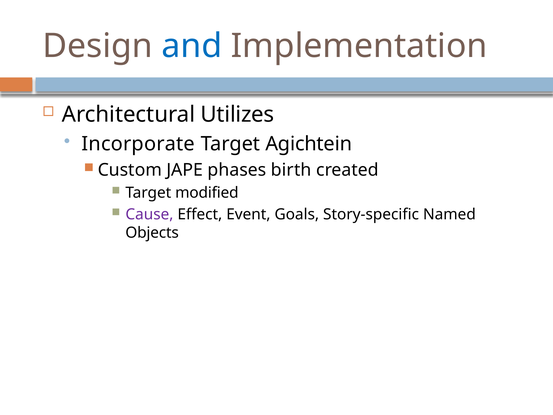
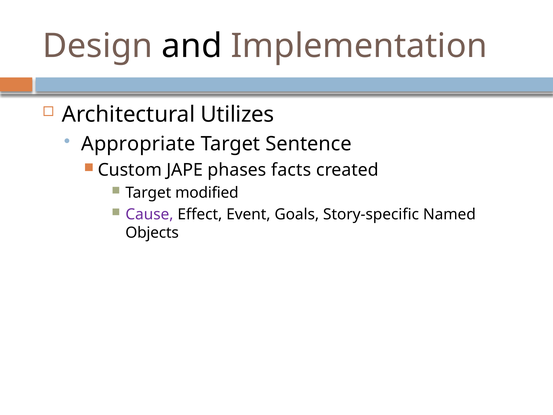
and colour: blue -> black
Incorporate: Incorporate -> Appropriate
Agichtein: Agichtein -> Sentence
birth: birth -> facts
